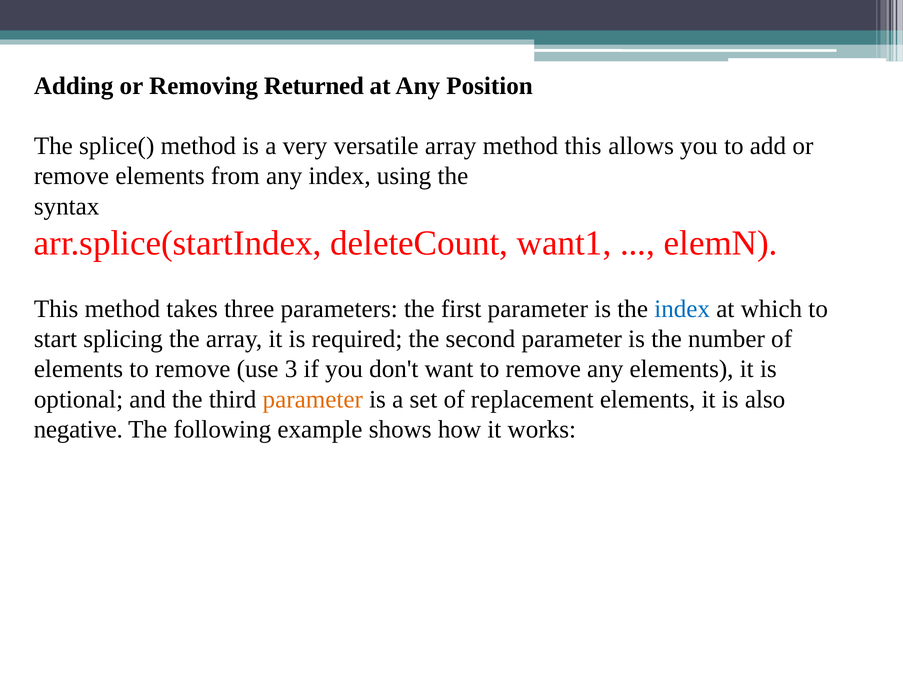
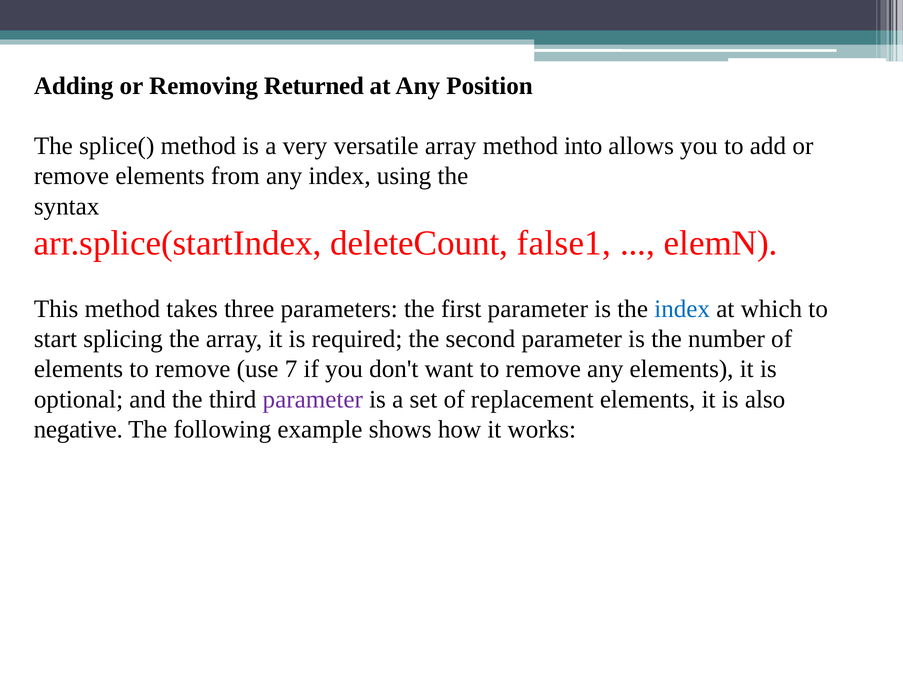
method this: this -> into
want1: want1 -> false1
3: 3 -> 7
parameter at (313, 399) colour: orange -> purple
